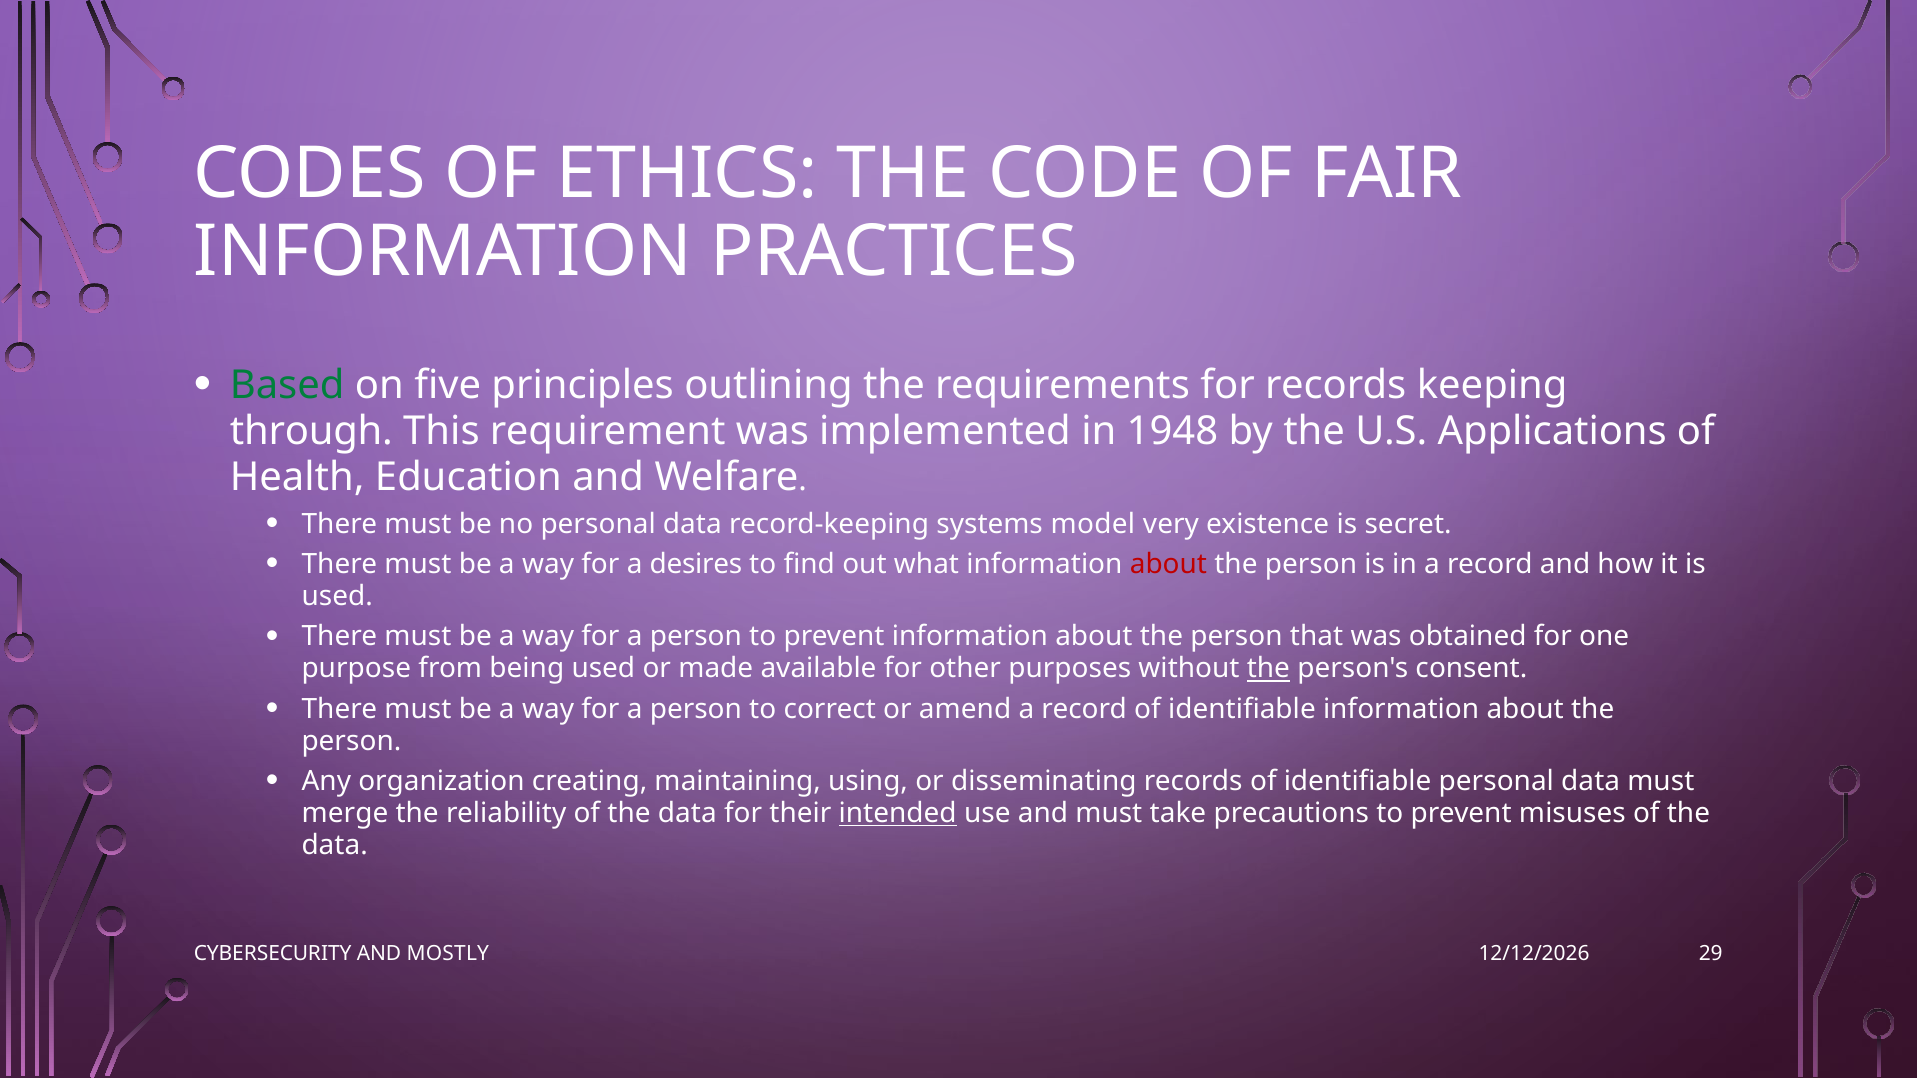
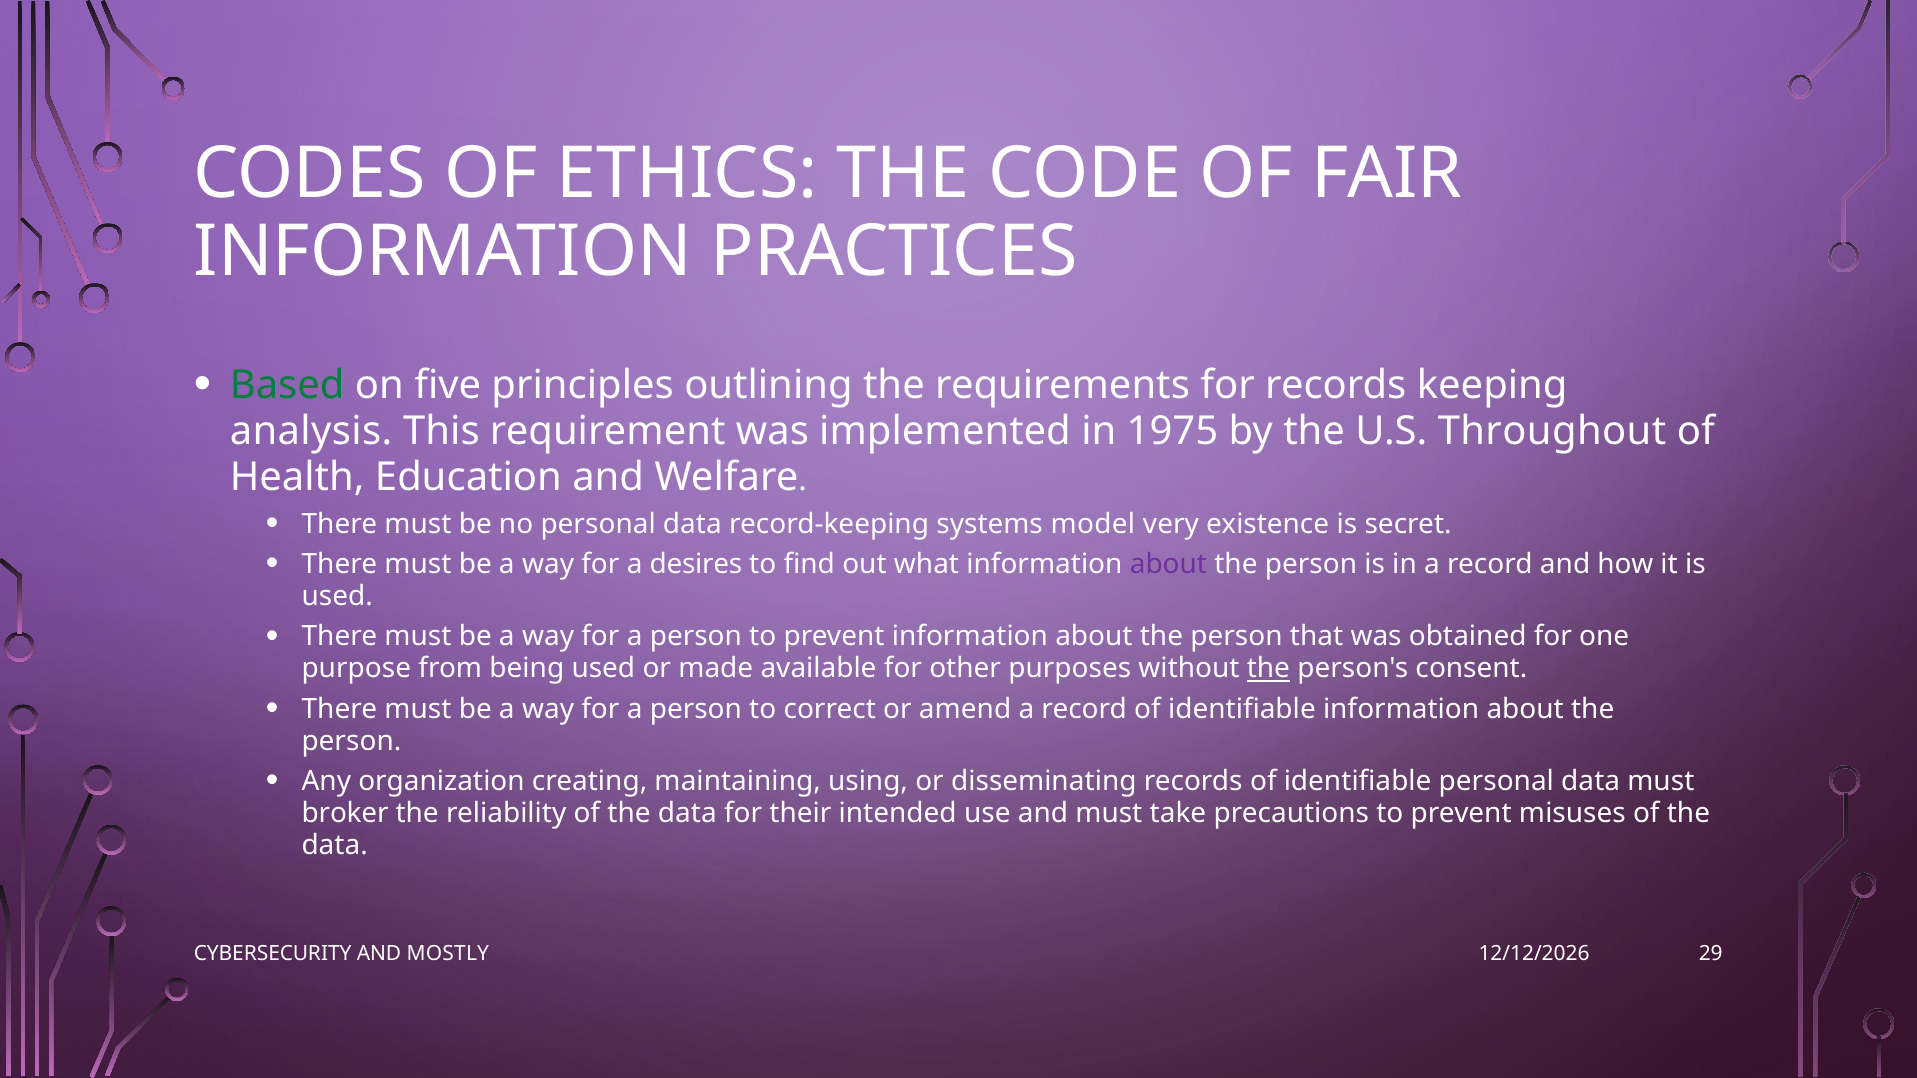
through: through -> analysis
1948: 1948 -> 1975
Applications: Applications -> Throughout
about at (1168, 564) colour: red -> purple
merge: merge -> broker
intended underline: present -> none
